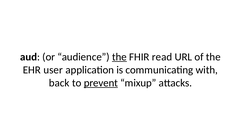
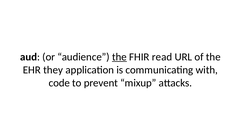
user: user -> they
back: back -> code
prevent underline: present -> none
